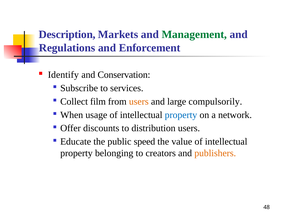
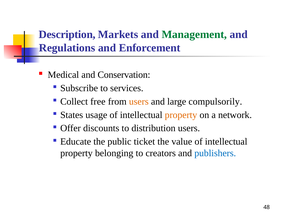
Identify: Identify -> Medical
film: film -> free
When: When -> States
property at (181, 115) colour: blue -> orange
speed: speed -> ticket
publishers colour: orange -> blue
